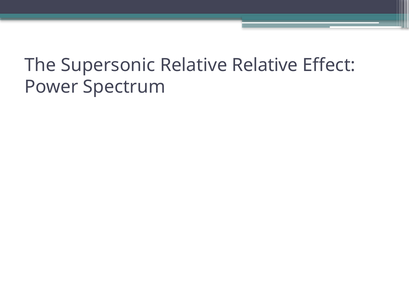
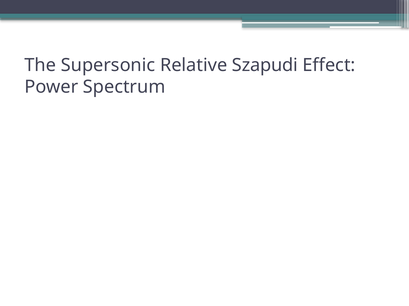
Relative Relative: Relative -> Szapudi
